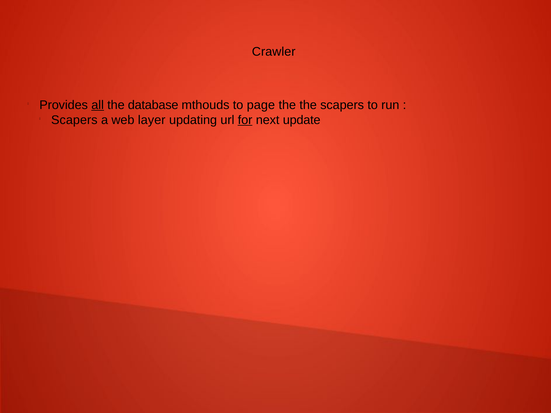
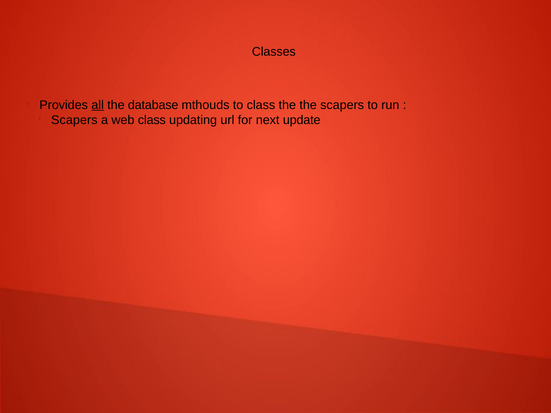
Crawler: Crawler -> Classes
to page: page -> class
web layer: layer -> class
for underline: present -> none
